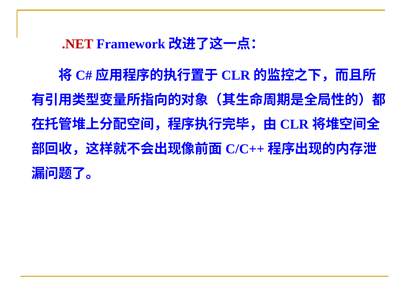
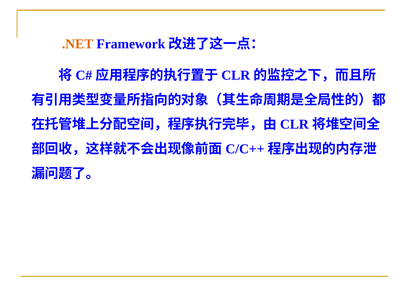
.NET colour: red -> orange
